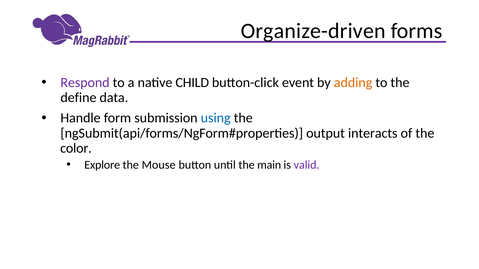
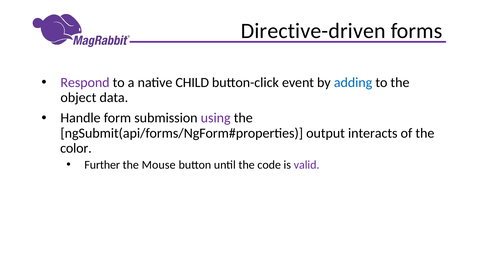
Organize-driven: Organize-driven -> Directive-driven
adding colour: orange -> blue
define: define -> object
using colour: blue -> purple
Explore: Explore -> Further
main: main -> code
